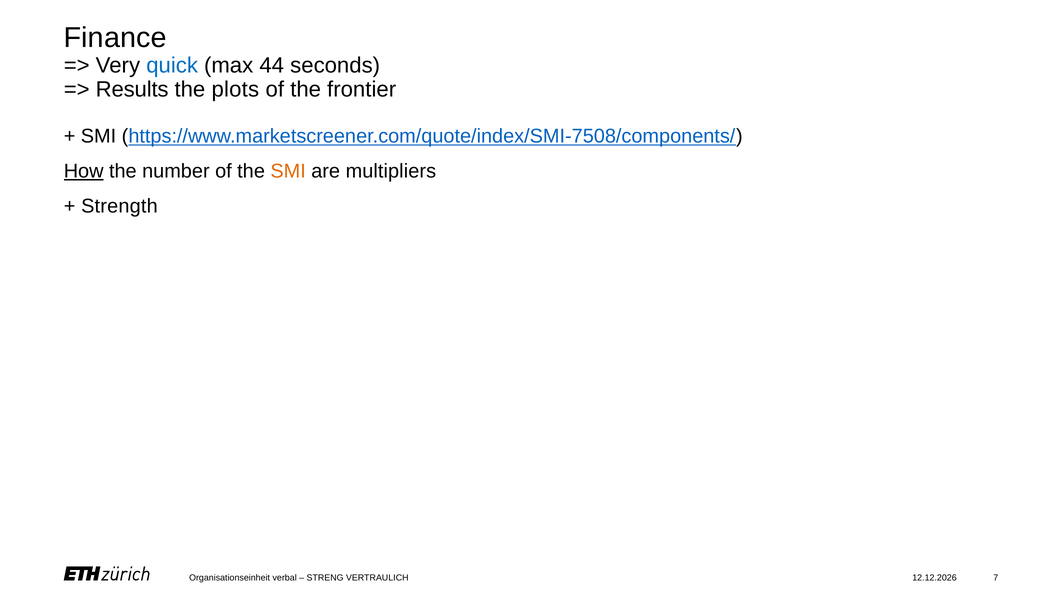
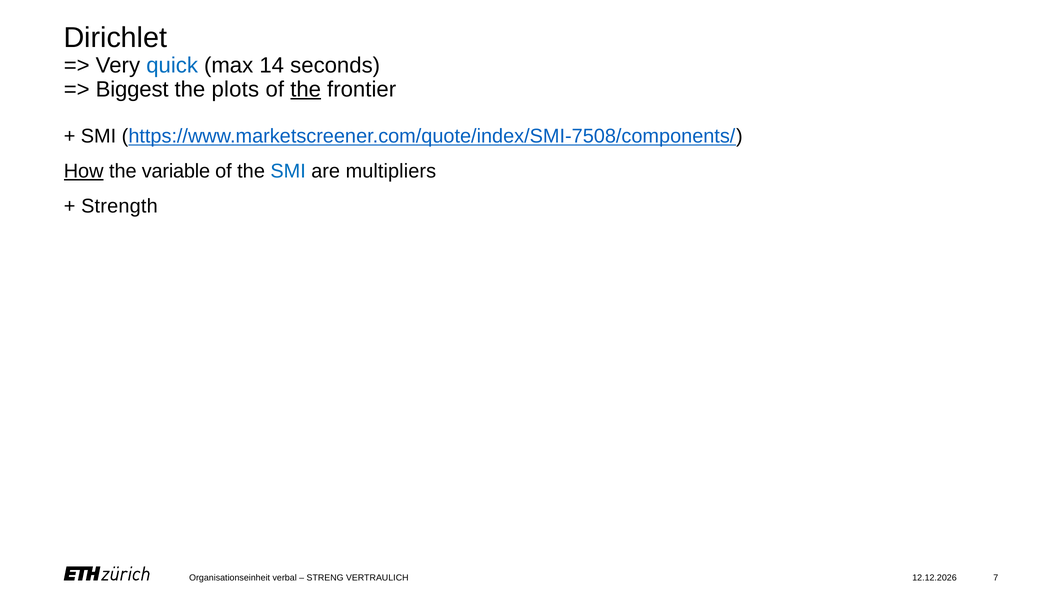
Finance: Finance -> Dirichlet
44: 44 -> 14
Results: Results -> Biggest
the at (306, 89) underline: none -> present
number: number -> variable
SMI at (288, 171) colour: orange -> blue
